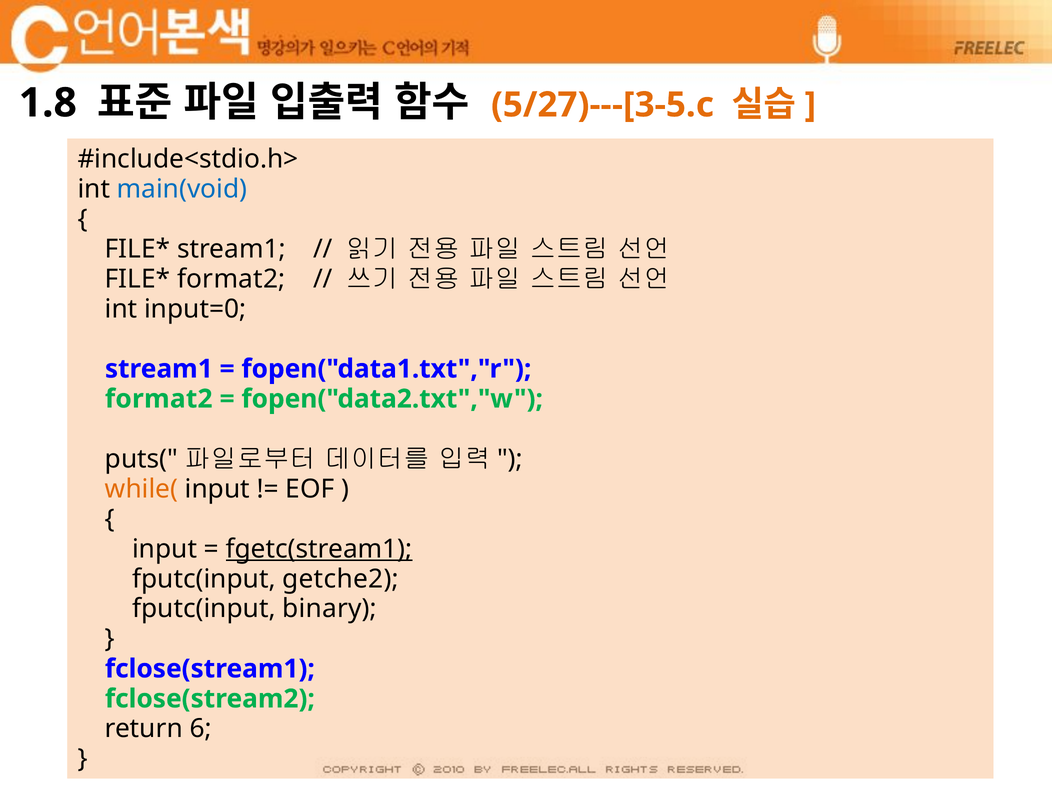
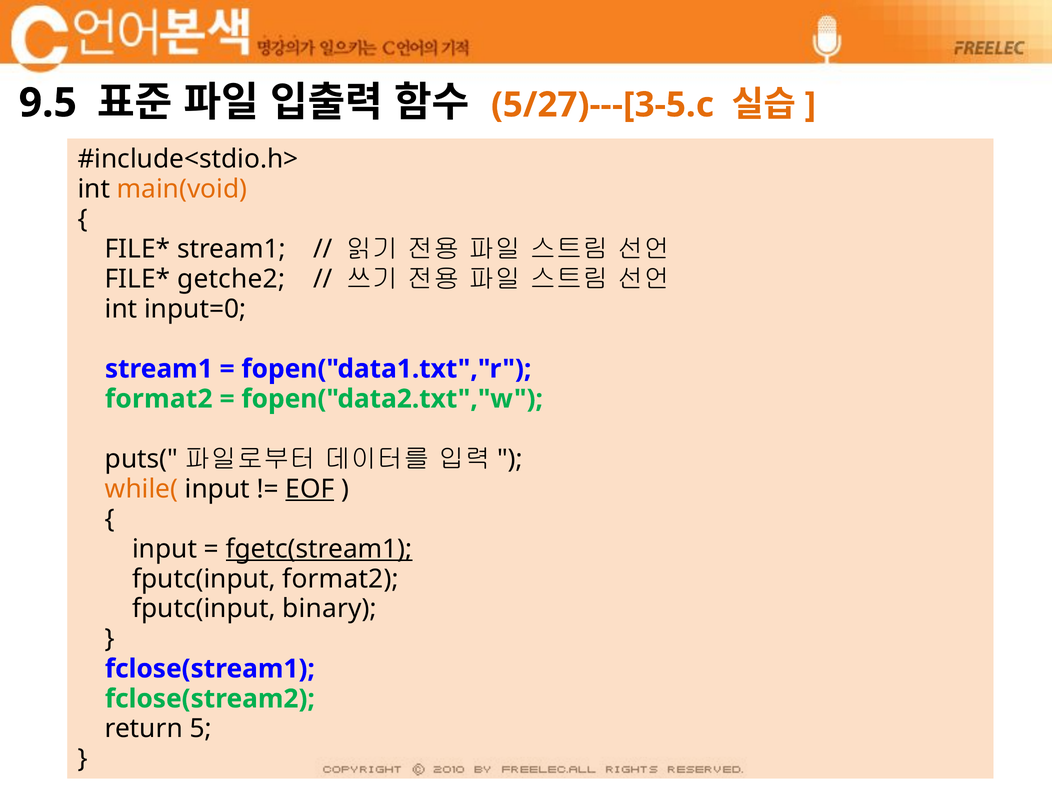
1.8: 1.8 -> 9.5
main(void colour: blue -> orange
format2 at (231, 279): format2 -> getche2
EOF underline: none -> present
fputc(input getche2: getche2 -> format2
6: 6 -> 5
